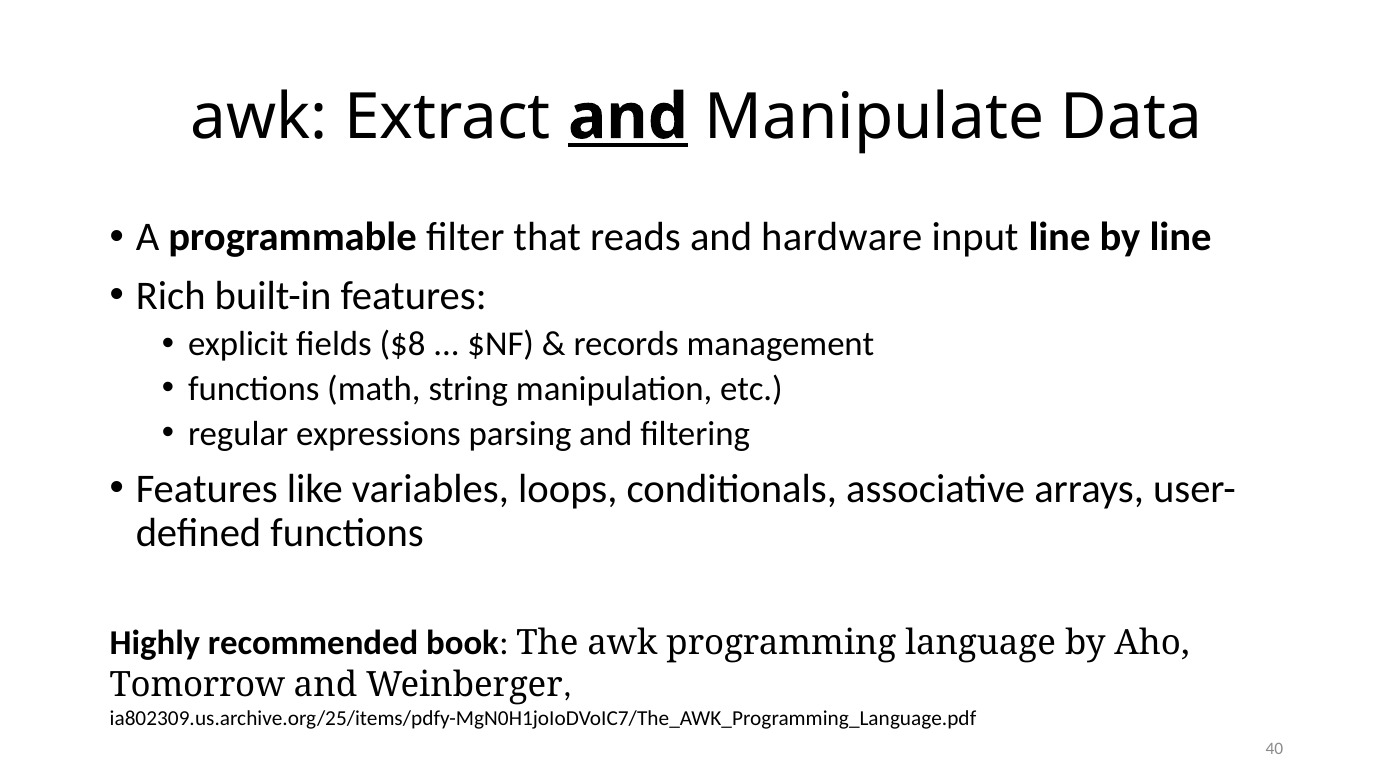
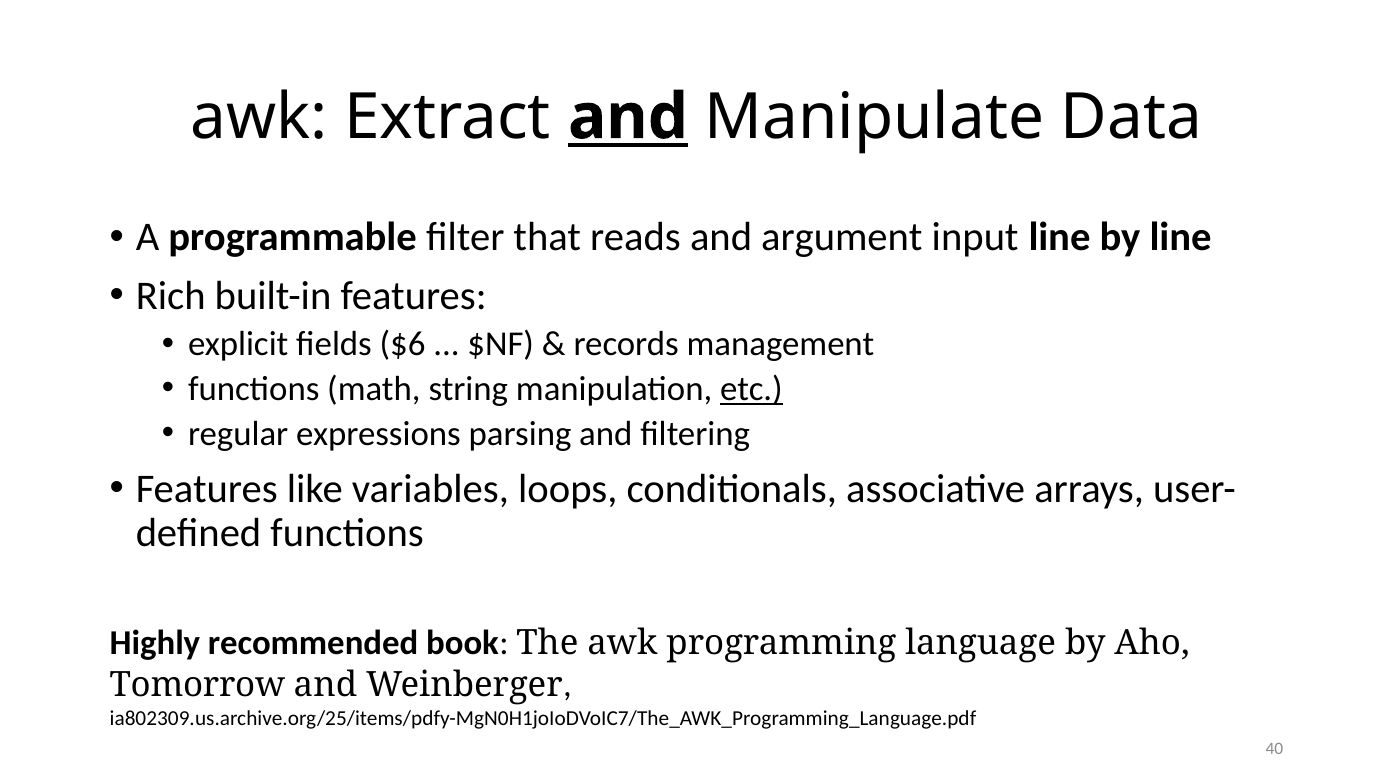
hardware: hardware -> argument
$8: $8 -> $6
etc underline: none -> present
